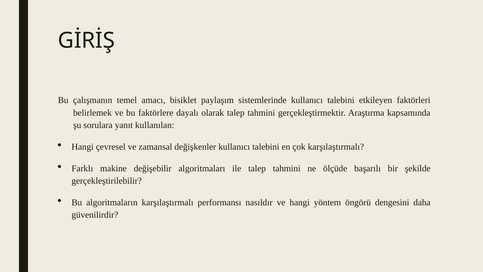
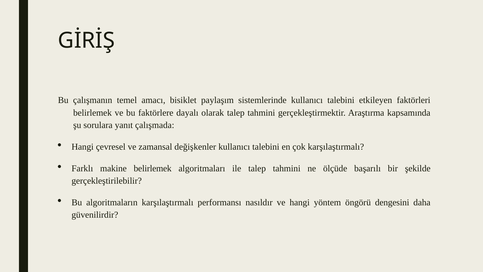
kullanılan: kullanılan -> çalışmada
makine değişebilir: değişebilir -> belirlemek
